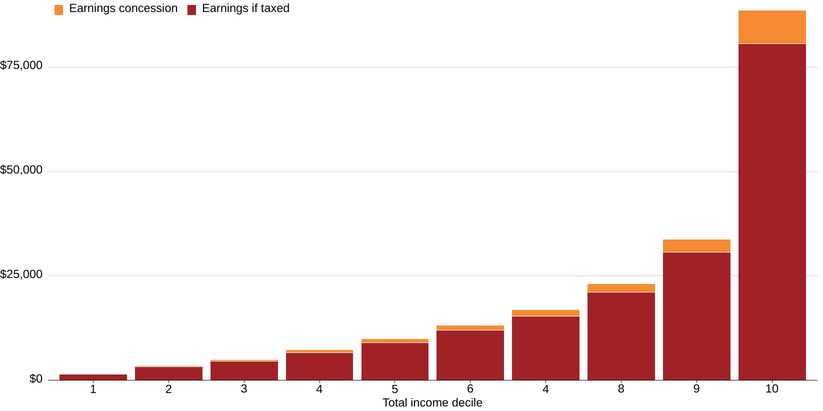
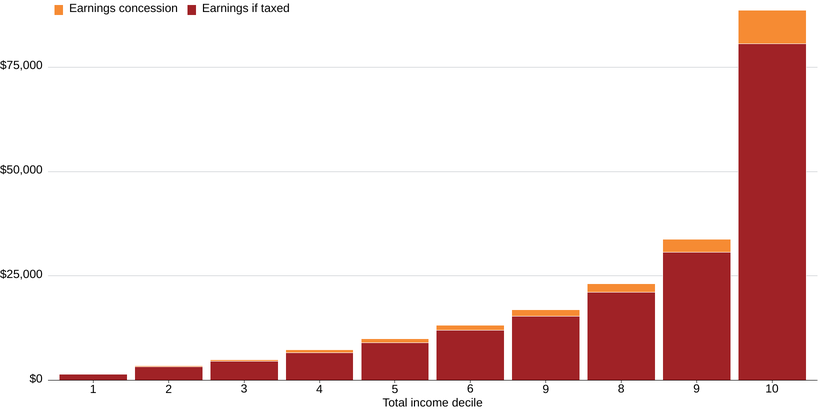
6 4: 4 -> 9
